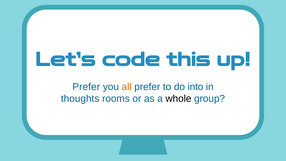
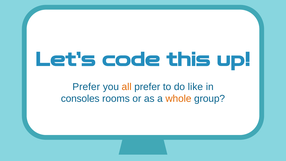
into: into -> like
thoughts: thoughts -> consoles
whole colour: black -> orange
